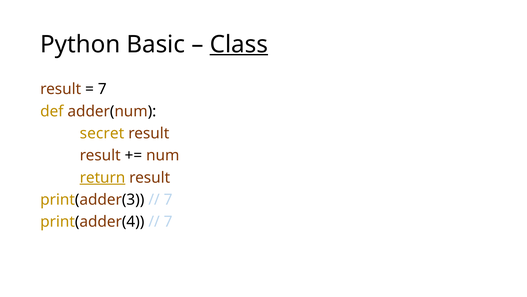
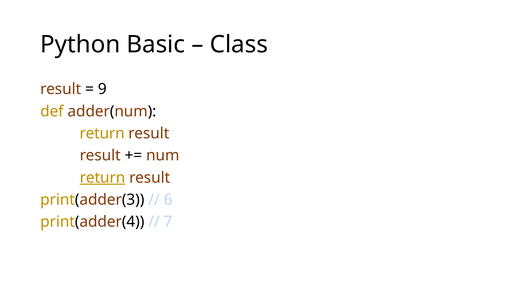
Class underline: present -> none
7 at (102, 89): 7 -> 9
secret at (102, 133): secret -> return
7 at (168, 199): 7 -> 6
